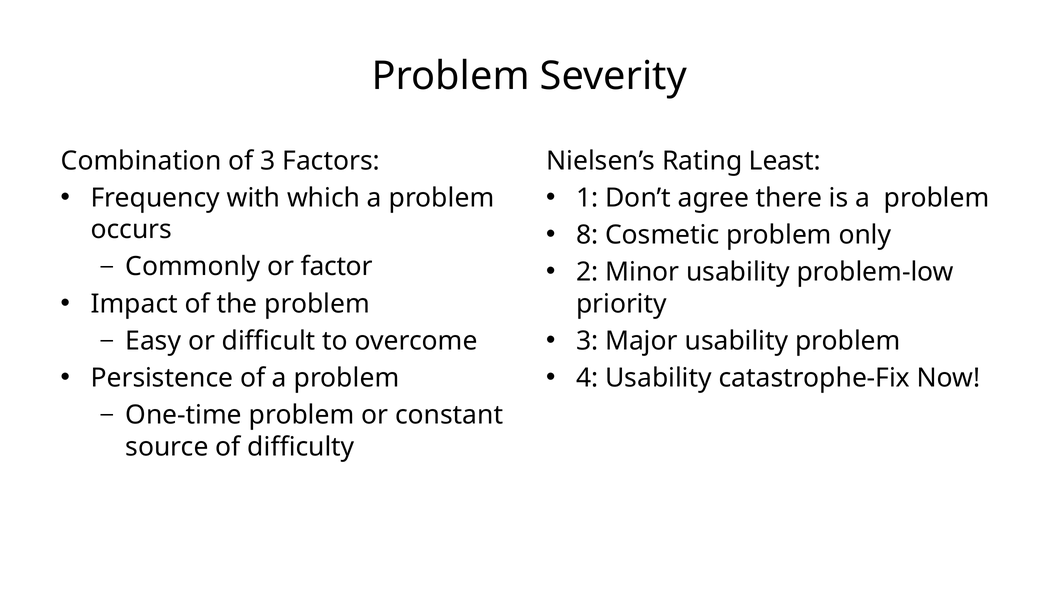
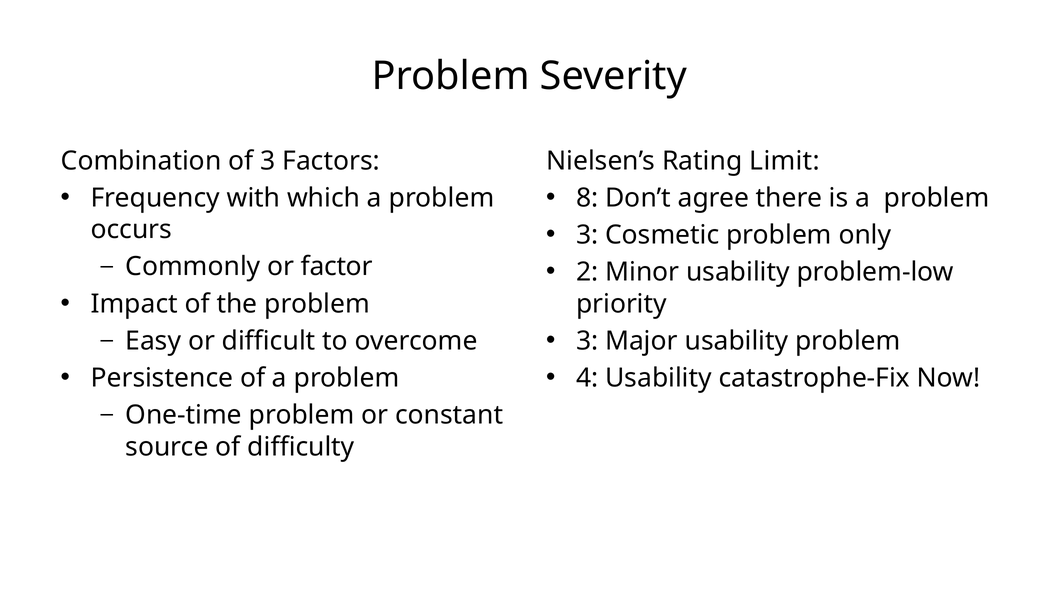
Least: Least -> Limit
1: 1 -> 8
8 at (587, 235): 8 -> 3
